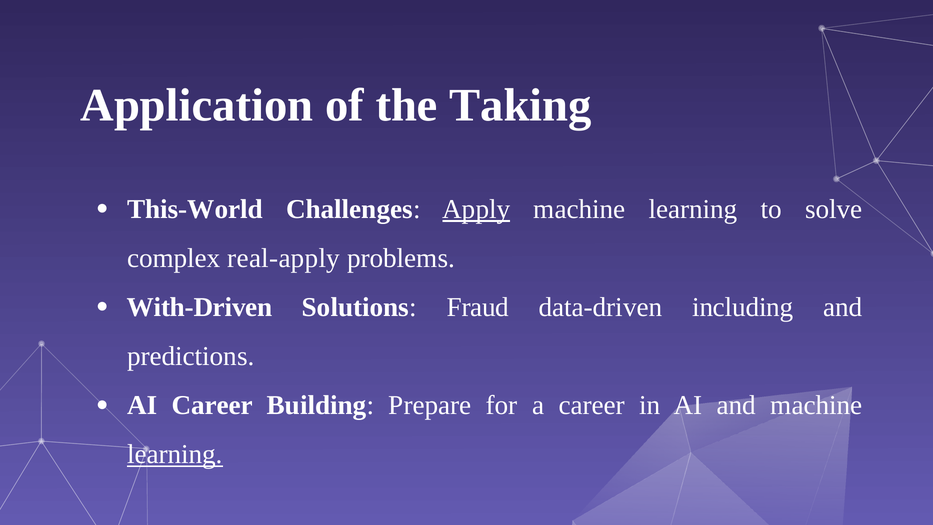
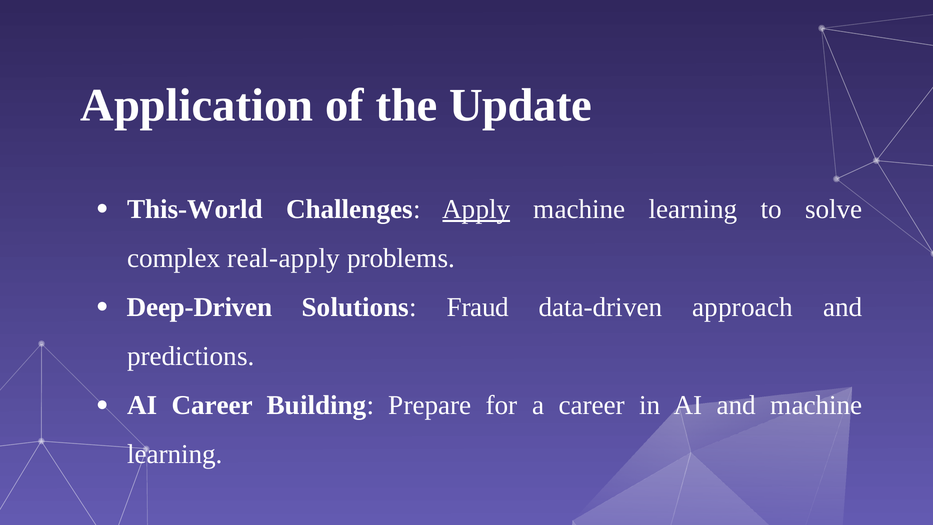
Taking: Taking -> Update
With-Driven: With-Driven -> Deep-Driven
including: including -> approach
learning at (175, 454) underline: present -> none
